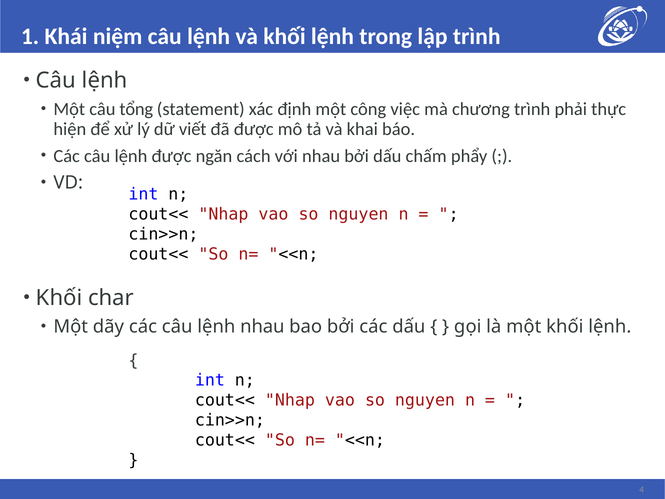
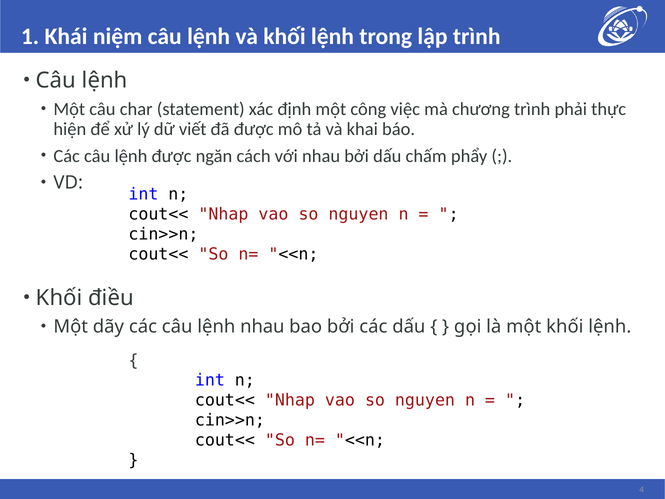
tổng: tổng -> char
char: char -> điều
